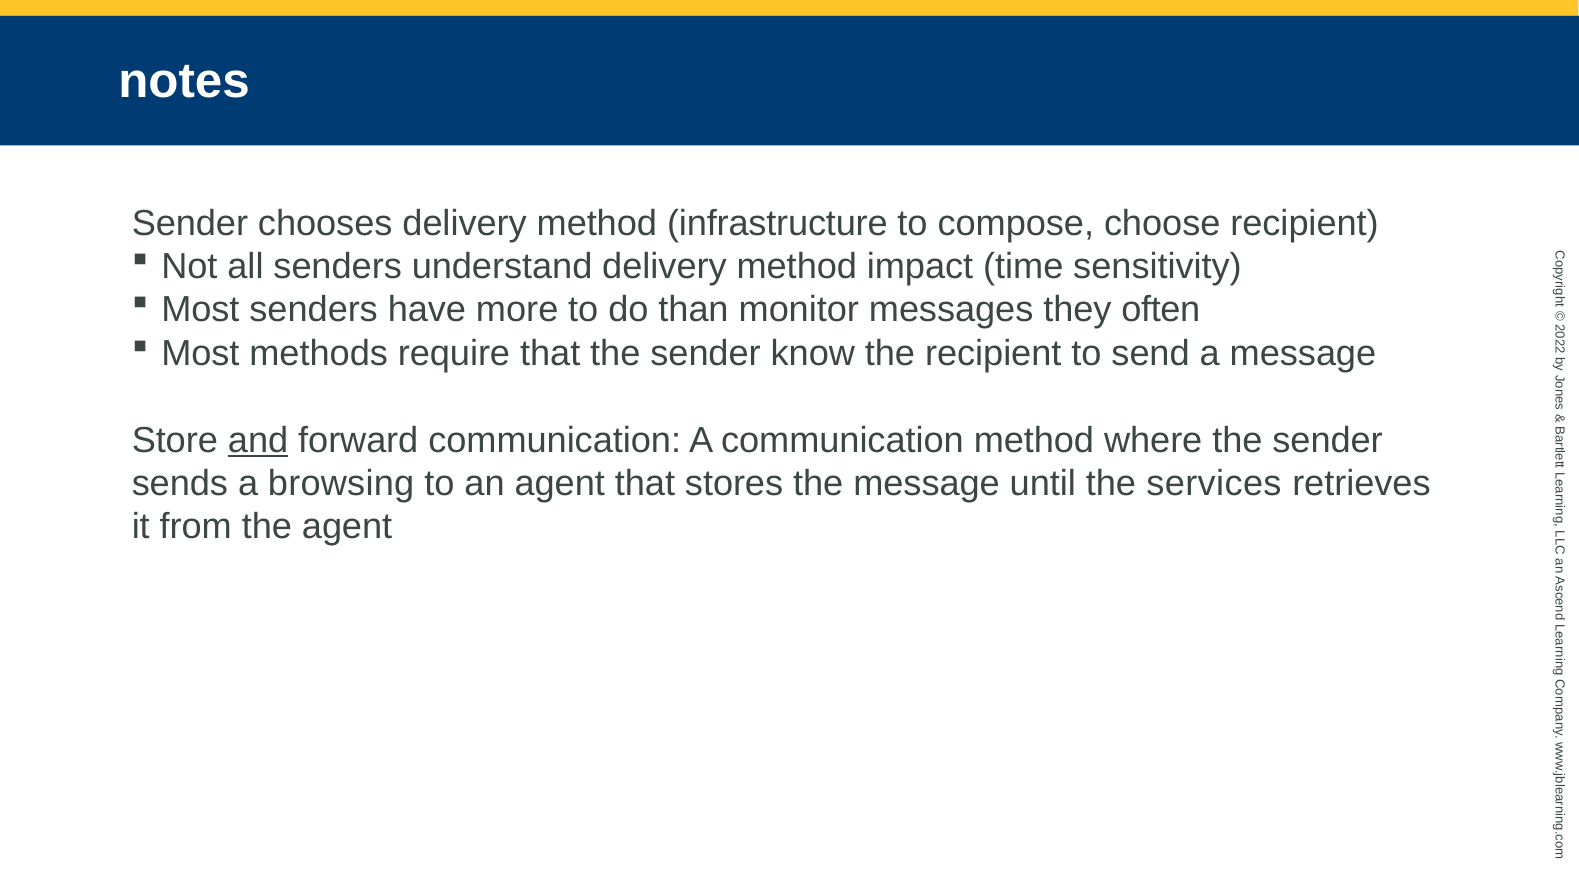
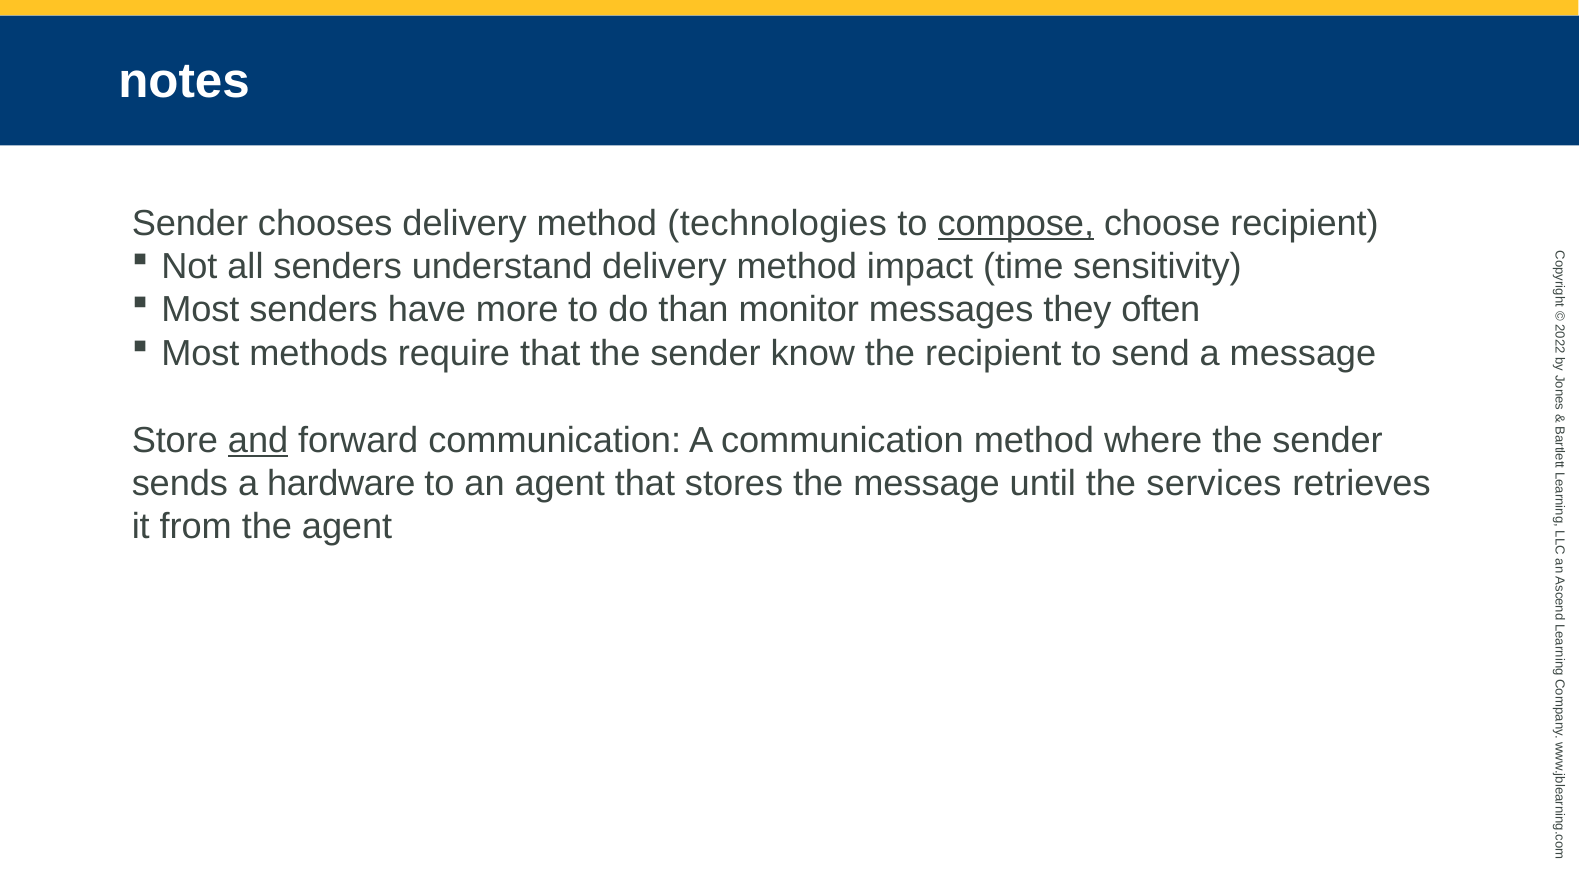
infrastructure: infrastructure -> technologies
compose underline: none -> present
browsing: browsing -> hardware
